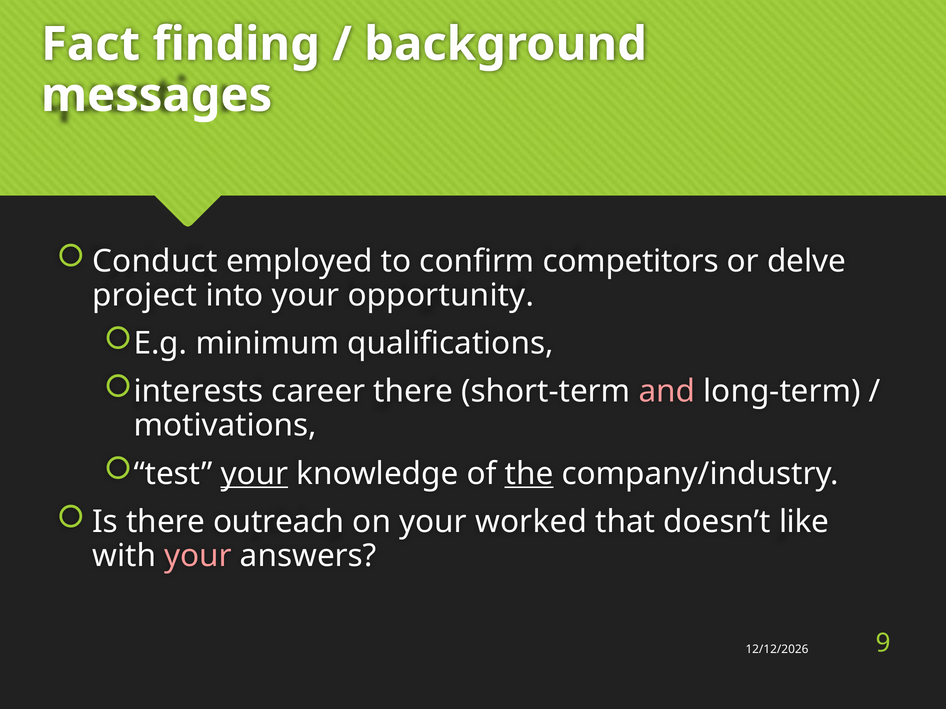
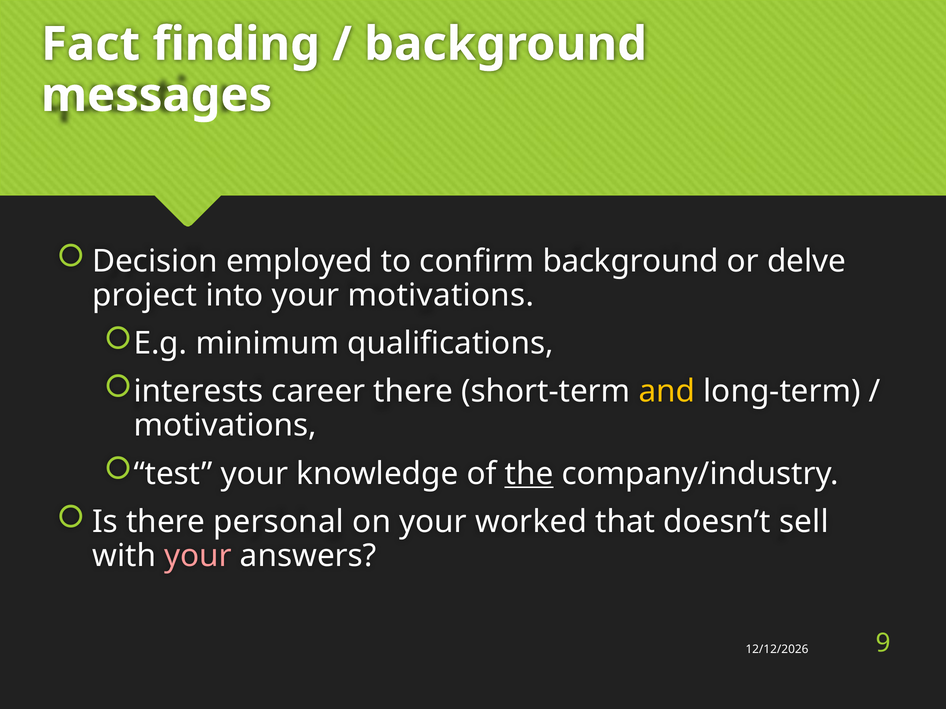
Conduct: Conduct -> Decision
confirm competitors: competitors -> background
your opportunity: opportunity -> motivations
and colour: pink -> yellow
your at (254, 474) underline: present -> none
outreach: outreach -> personal
like: like -> sell
